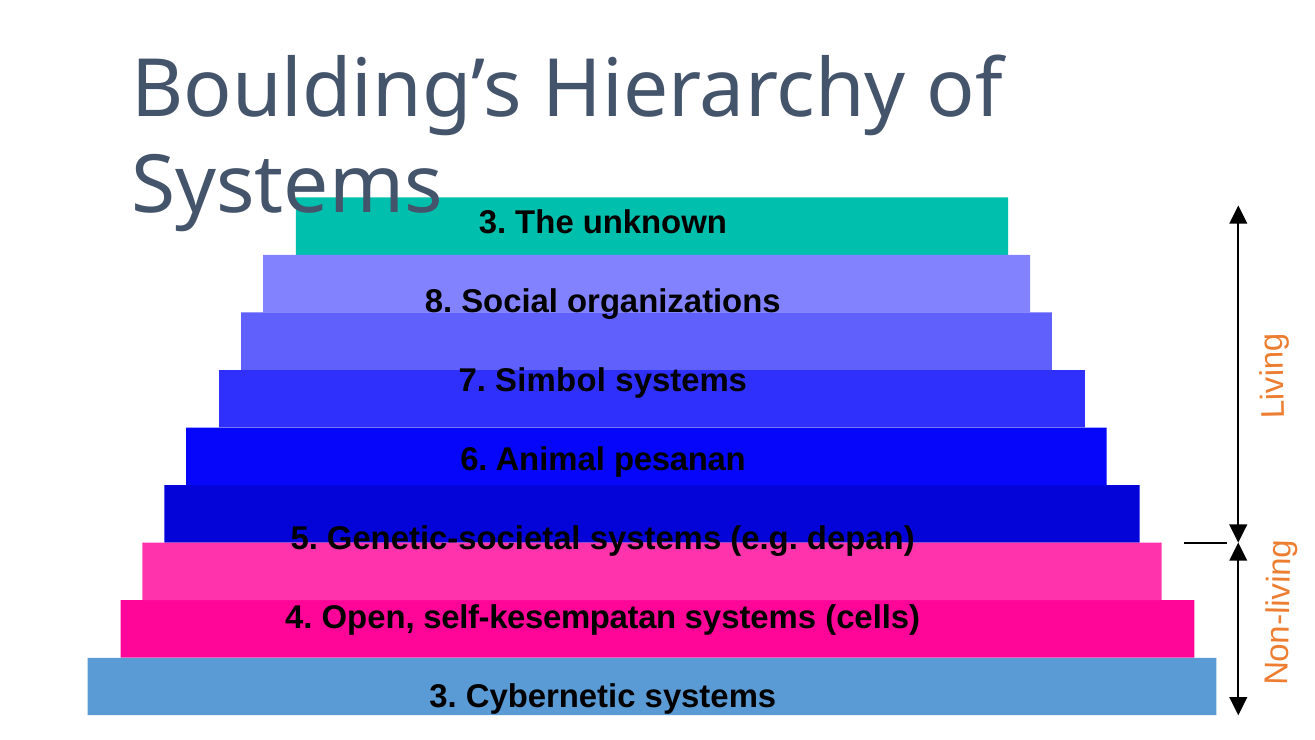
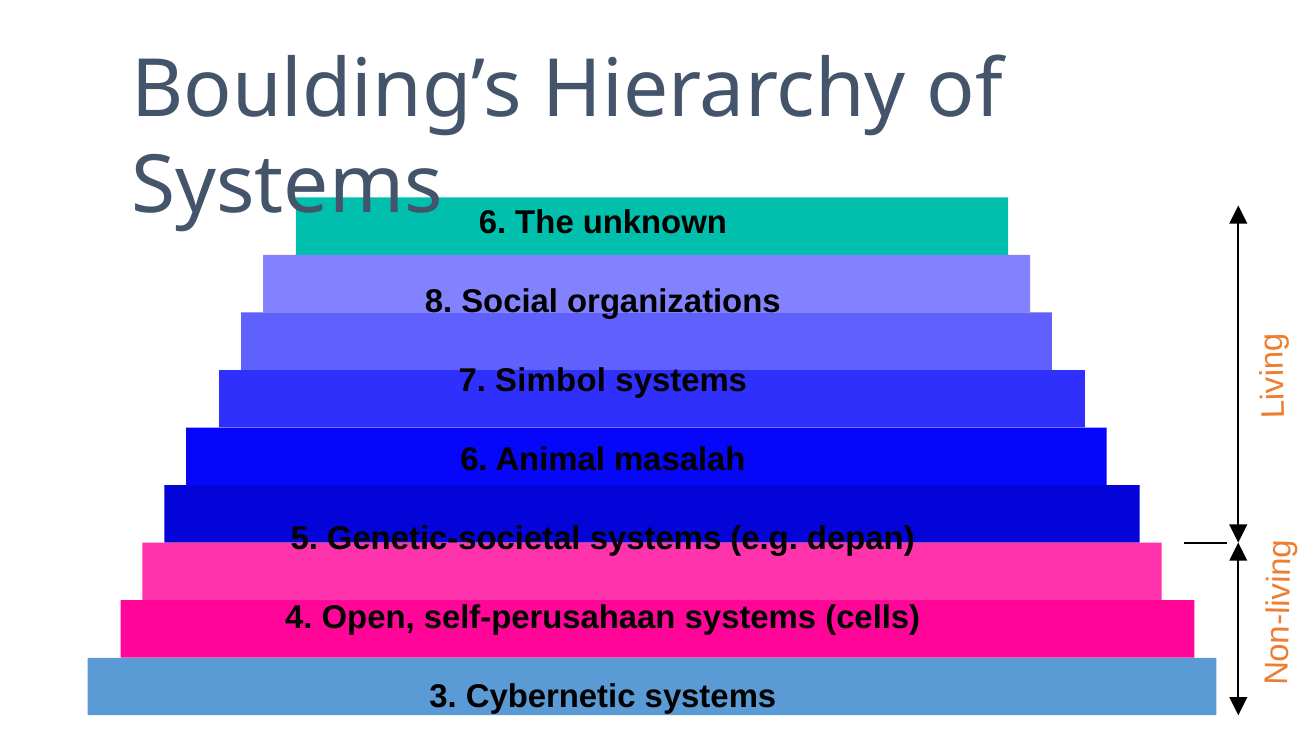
3 at (493, 223): 3 -> 6
pesanan: pesanan -> masalah
self-kesempatan: self-kesempatan -> self-perusahaan
